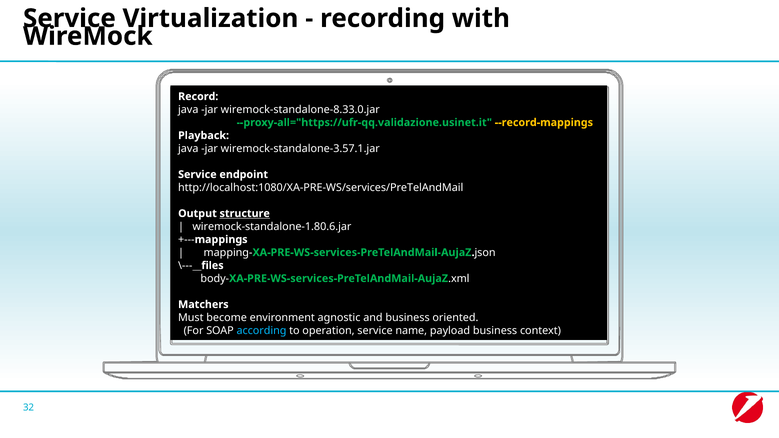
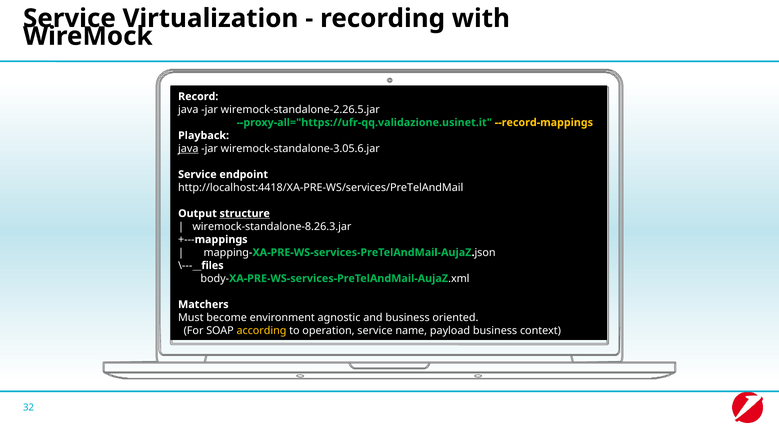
wiremock-standalone-8.33.0.jar: wiremock-standalone-8.33.0.jar -> wiremock-standalone-2.26.5.jar
java at (188, 149) underline: none -> present
wiremock-standalone-3.57.1.jar: wiremock-standalone-3.57.1.jar -> wiremock-standalone-3.05.6.jar
http://localhost:1080/XA-PRE-WS/services/PreTelAndMail: http://localhost:1080/XA-PRE-WS/services/PreTelAndMail -> http://localhost:4418/XA-PRE-WS/services/PreTelAndMail
wiremock-standalone-1.80.6.jar: wiremock-standalone-1.80.6.jar -> wiremock-standalone-8.26.3.jar
according colour: light blue -> yellow
